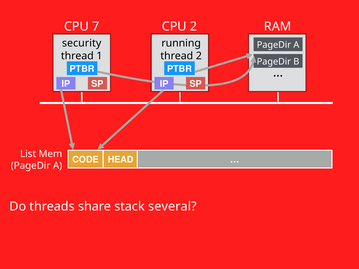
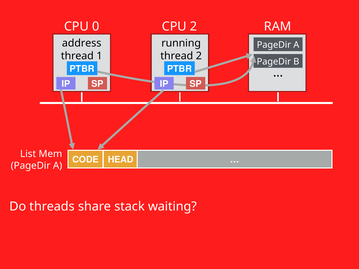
7: 7 -> 0
security: security -> address
several: several -> waiting
